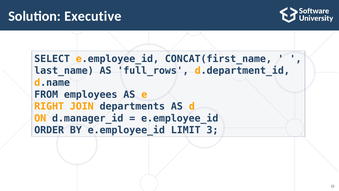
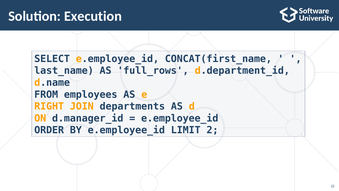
Executive: Executive -> Execution
3: 3 -> 2
